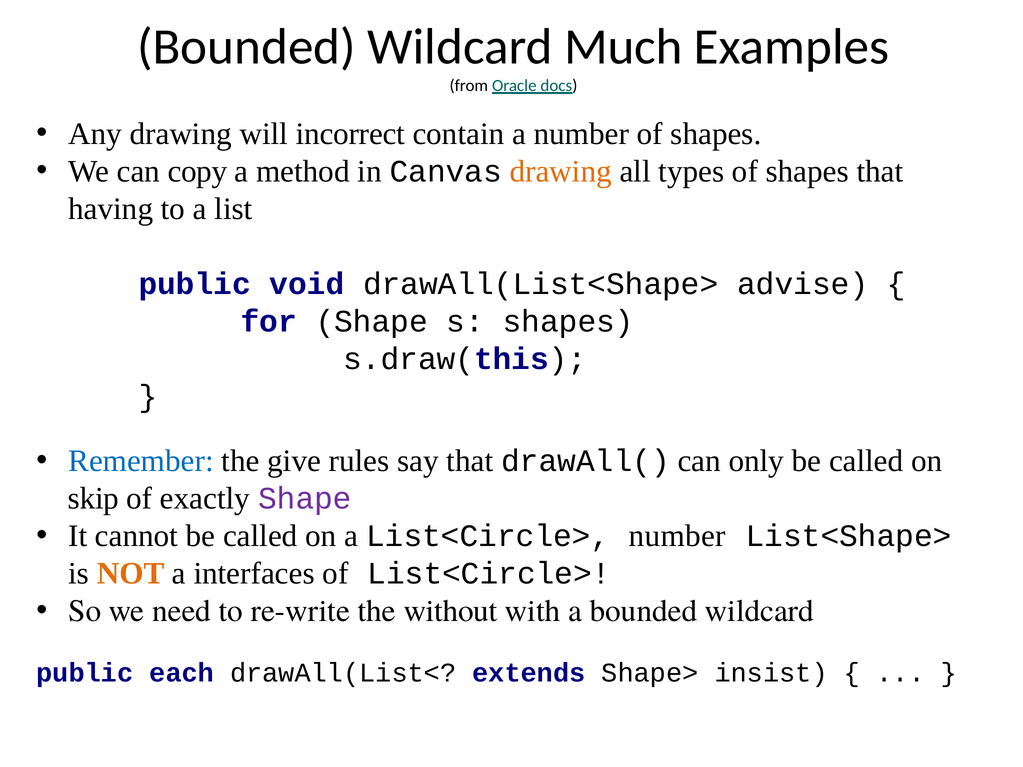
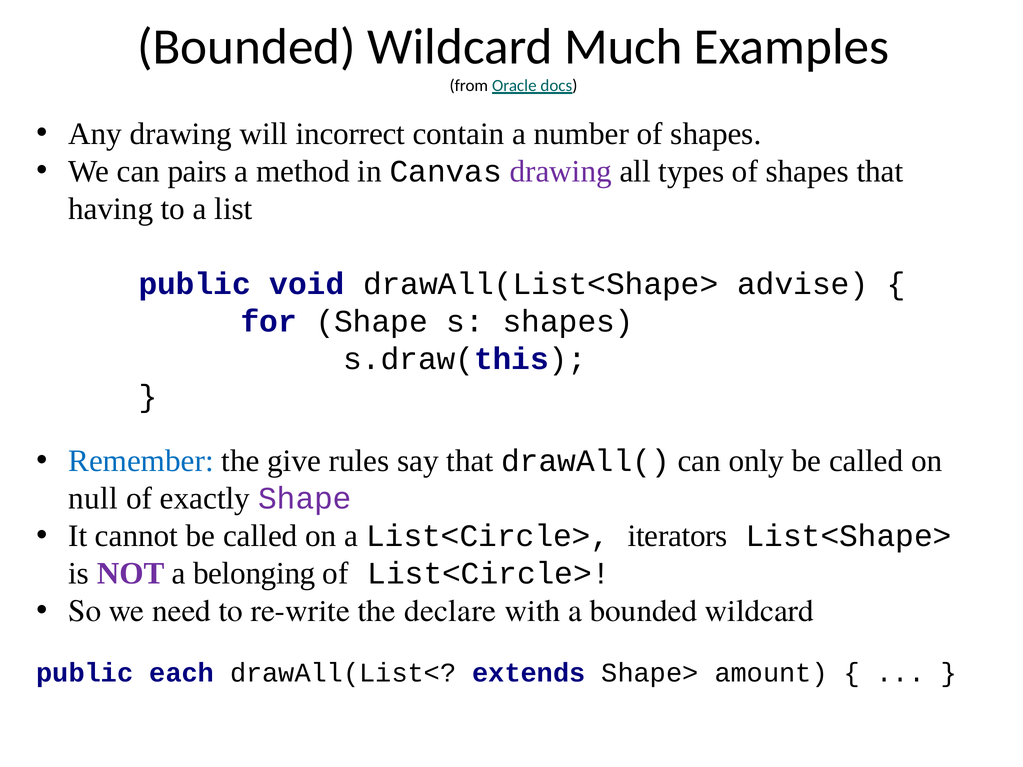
copy: copy -> pairs
drawing at (561, 171) colour: orange -> purple
skip: skip -> null
List<Circle> number: number -> iterators
NOT colour: orange -> purple
interfaces: interfaces -> belonging
without: without -> declare
insist: insist -> amount
